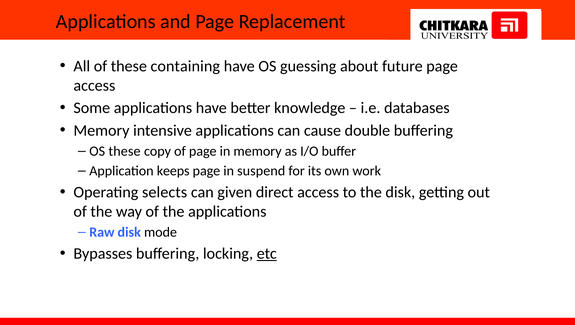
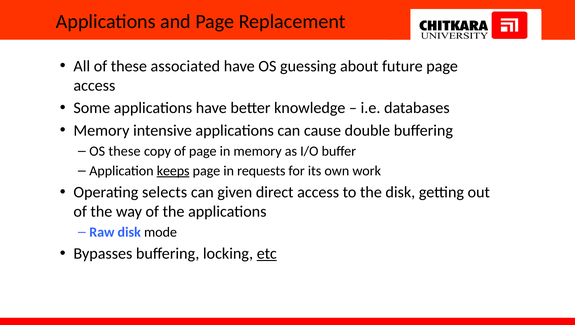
containing: containing -> associated
keeps underline: none -> present
suspend: suspend -> requests
